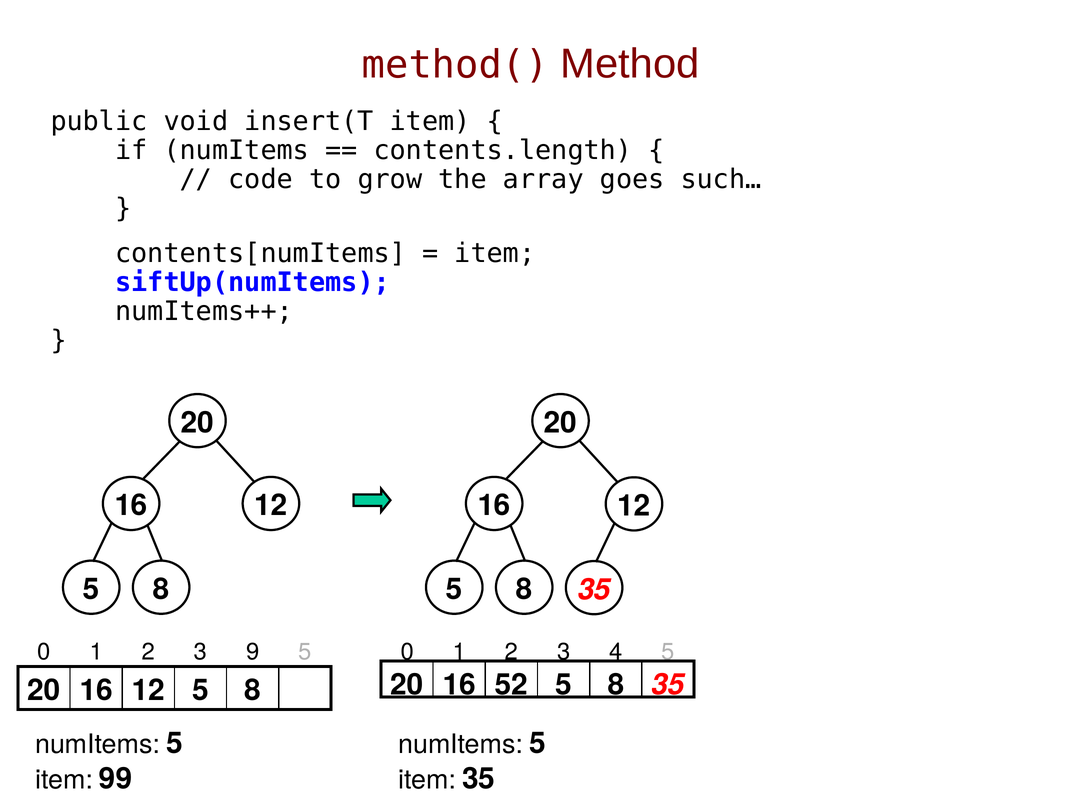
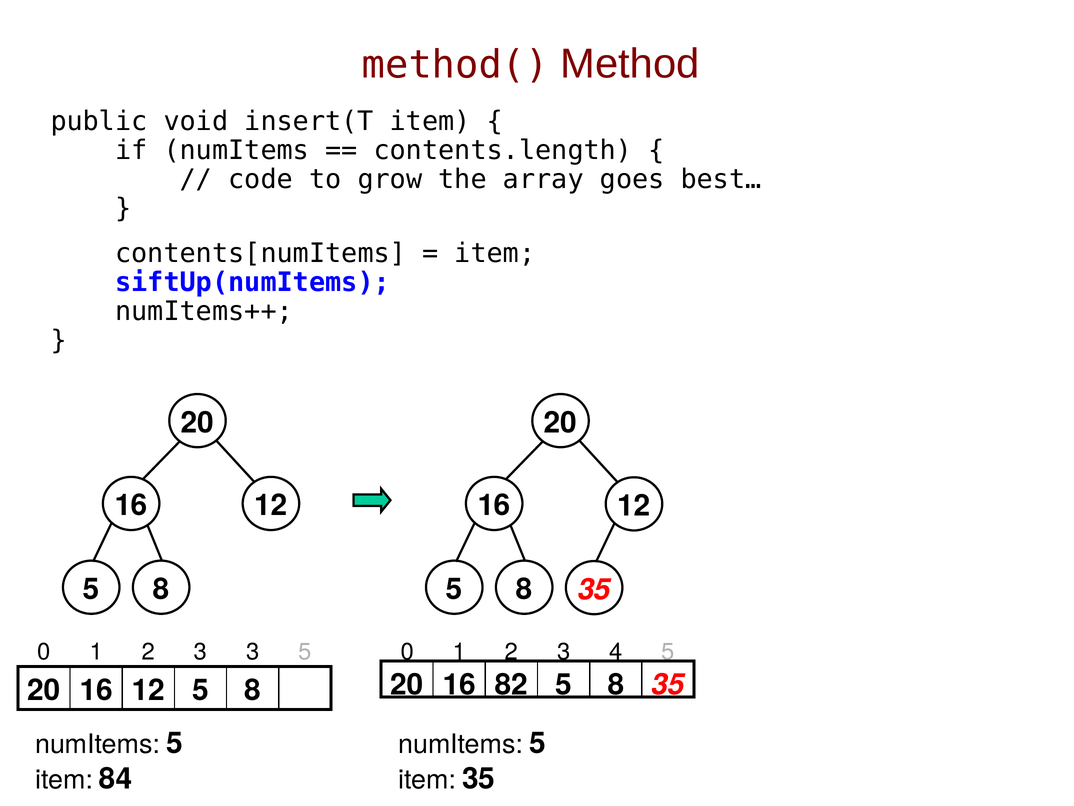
such…: such… -> best…
3 9: 9 -> 3
52: 52 -> 82
99: 99 -> 84
